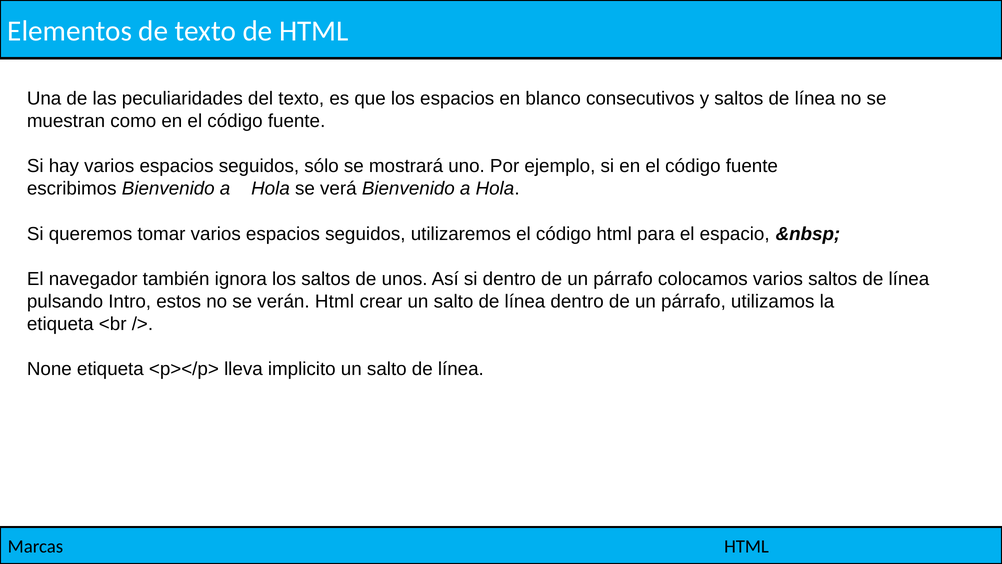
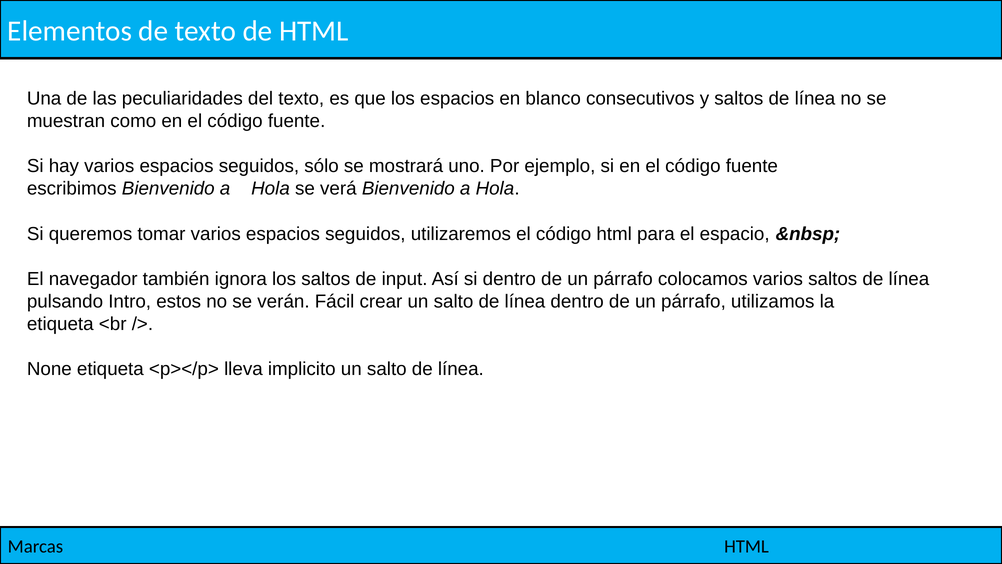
unos: unos -> input
verán Html: Html -> Fácil
